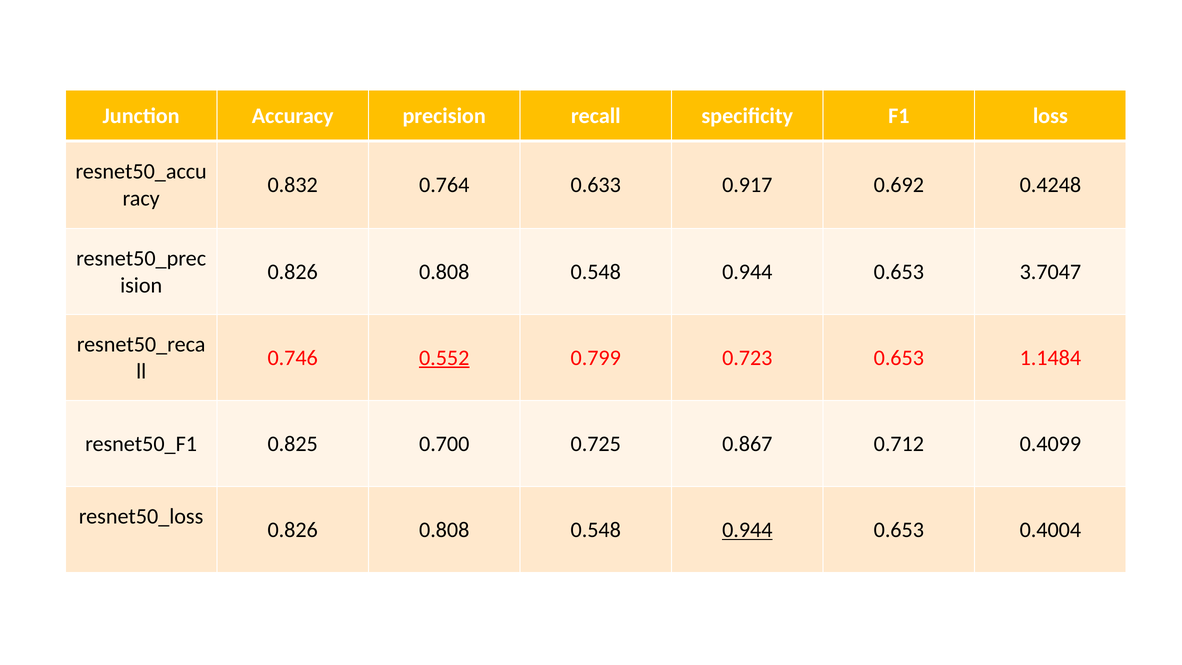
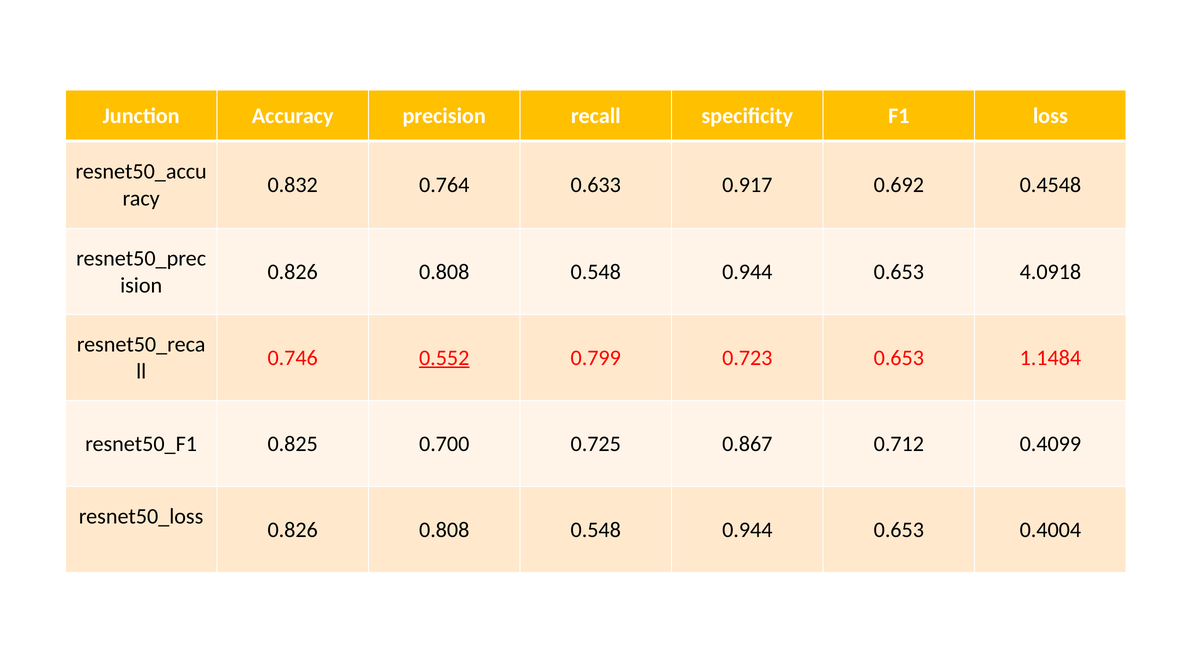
0.4248: 0.4248 -> 0.4548
3.7047: 3.7047 -> 4.0918
0.944 at (747, 530) underline: present -> none
